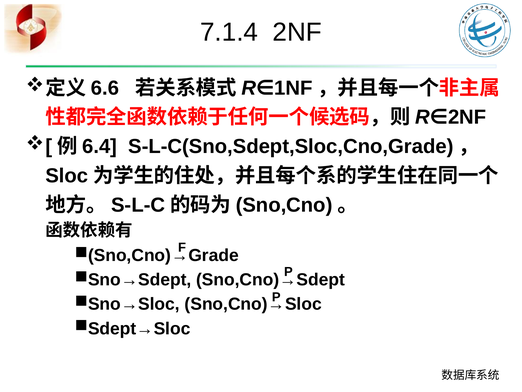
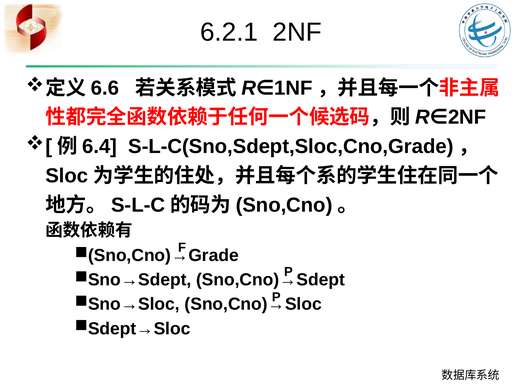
7.1.4: 7.1.4 -> 6.2.1
